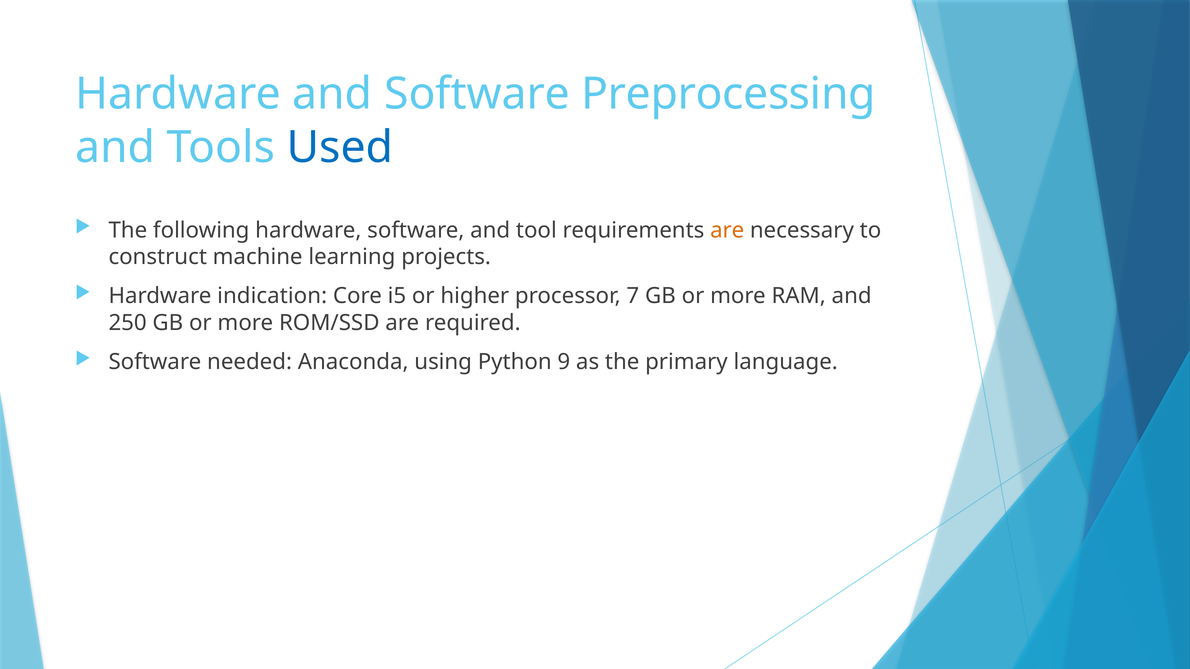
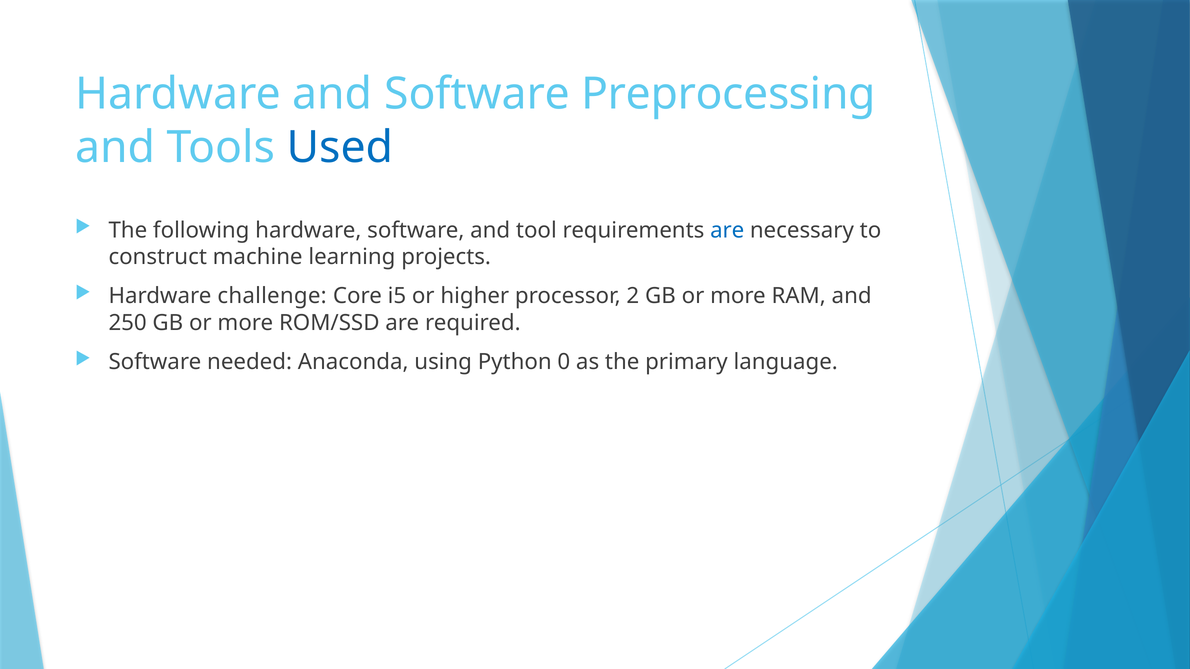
are at (727, 230) colour: orange -> blue
indication: indication -> challenge
7: 7 -> 2
9: 9 -> 0
